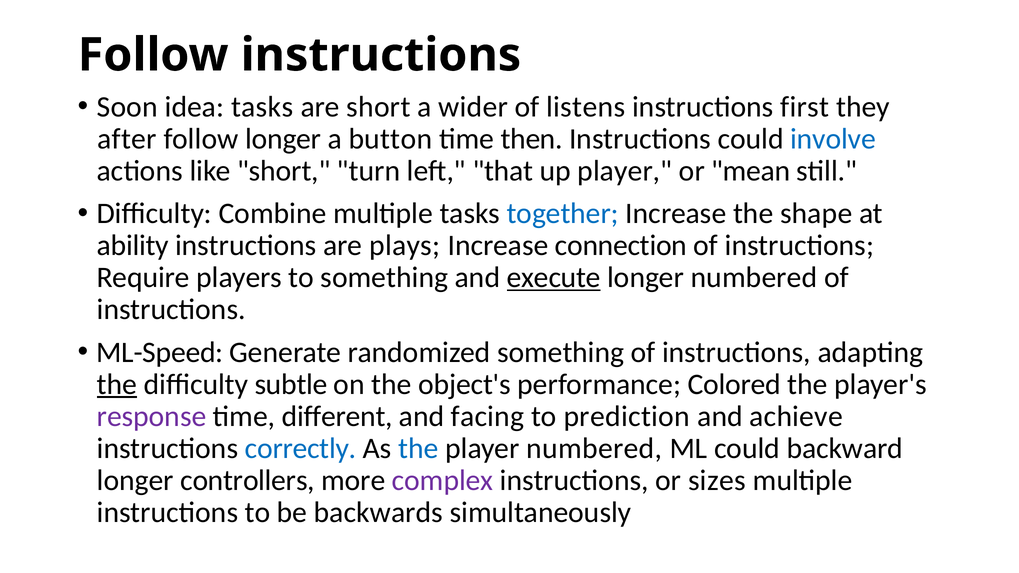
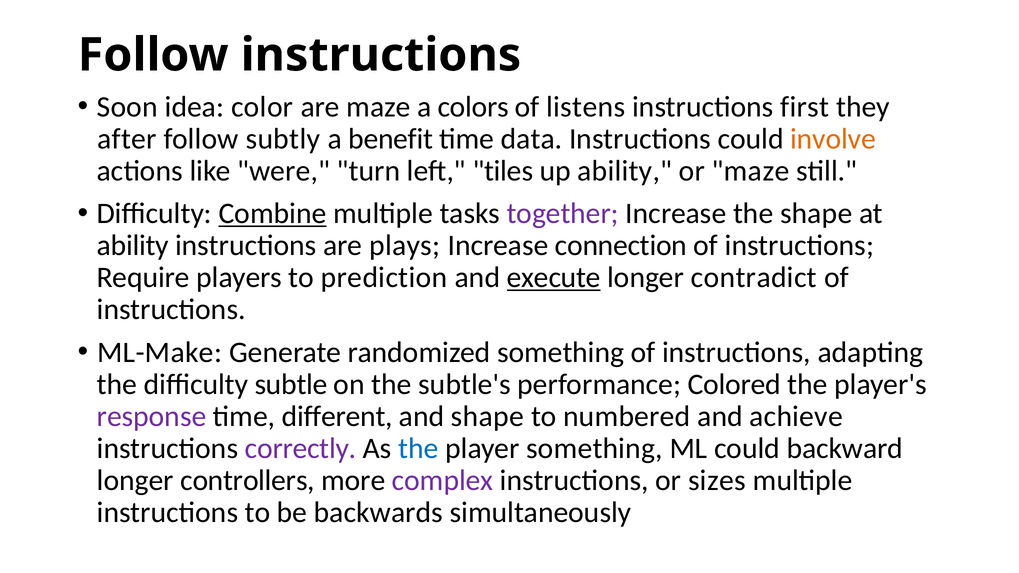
idea tasks: tasks -> color
are short: short -> maze
wider: wider -> colors
follow longer: longer -> subtly
button: button -> benefit
then: then -> data
involve colour: blue -> orange
like short: short -> were
that: that -> tiles
up player: player -> ability
or mean: mean -> maze
Combine underline: none -> present
together colour: blue -> purple
to something: something -> prediction
longer numbered: numbered -> contradict
ML-Speed: ML-Speed -> ML-Make
the at (117, 384) underline: present -> none
object's: object's -> subtle's
and facing: facing -> shape
prediction: prediction -> numbered
correctly colour: blue -> purple
player numbered: numbered -> something
